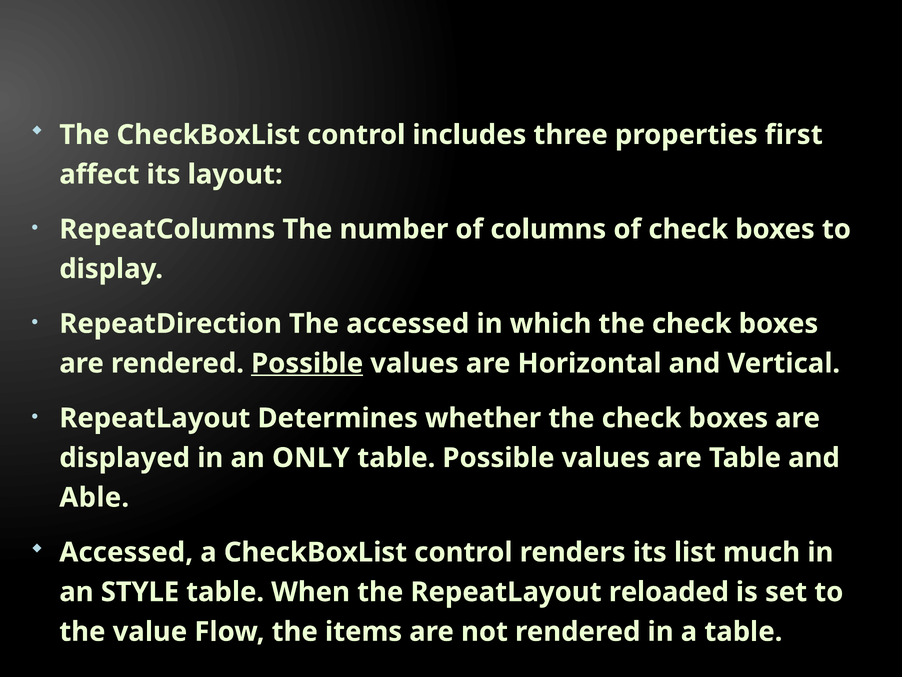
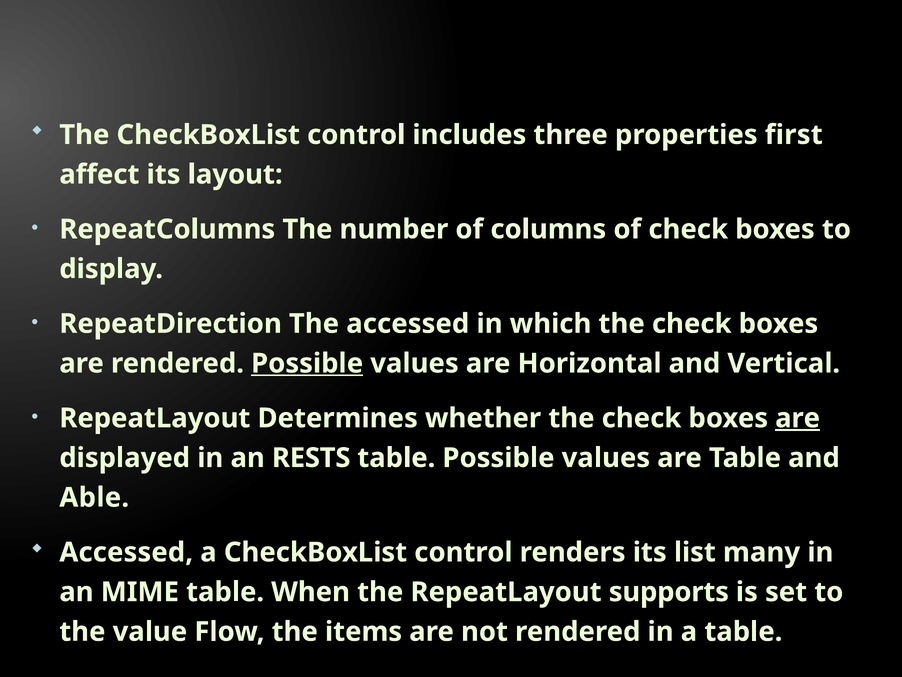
are at (798, 418) underline: none -> present
ONLY: ONLY -> RESTS
much: much -> many
STYLE: STYLE -> MIME
reloaded: reloaded -> supports
